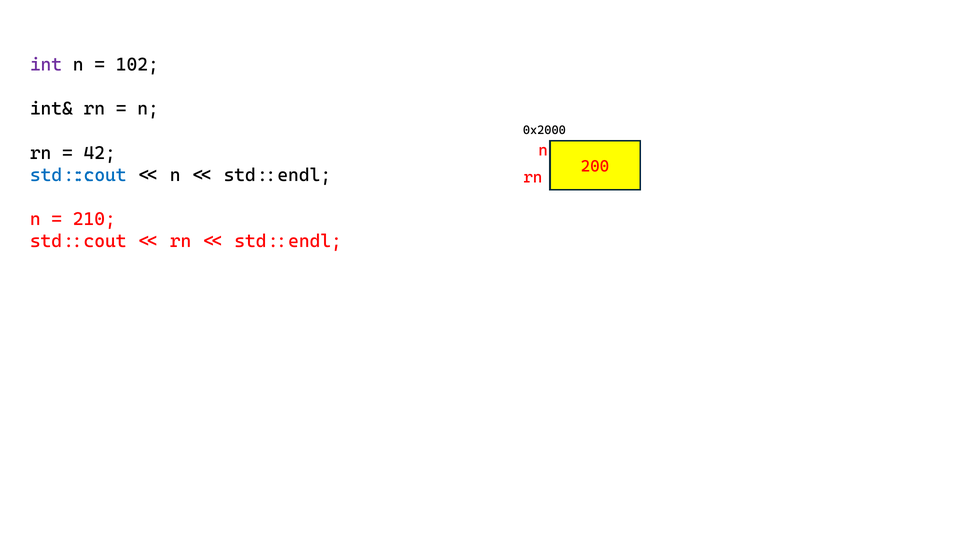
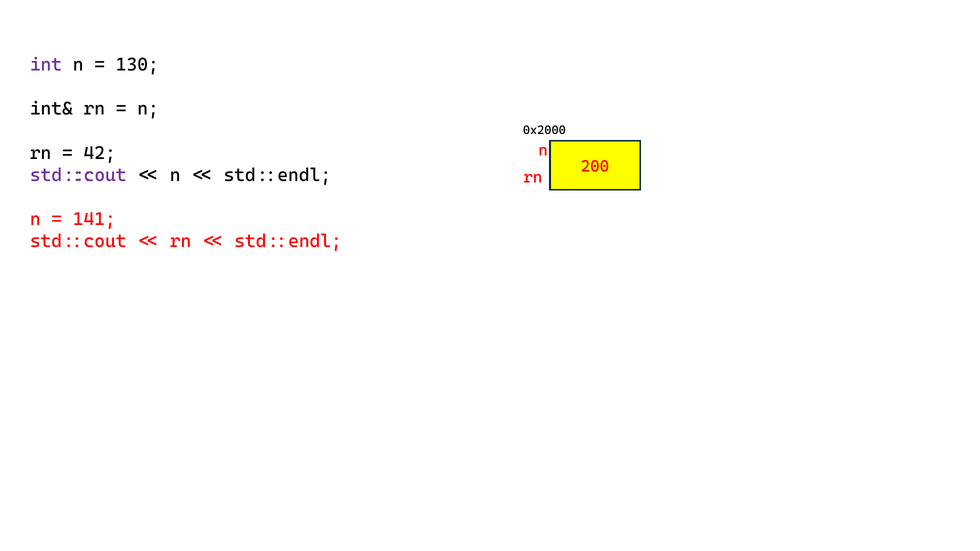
102: 102 -> 130
std::cout at (78, 175) colour: blue -> purple
210: 210 -> 141
